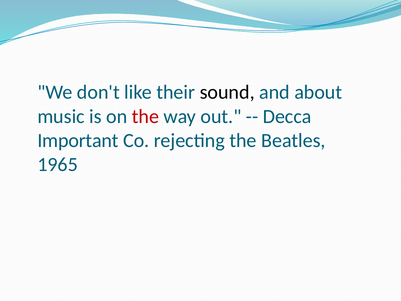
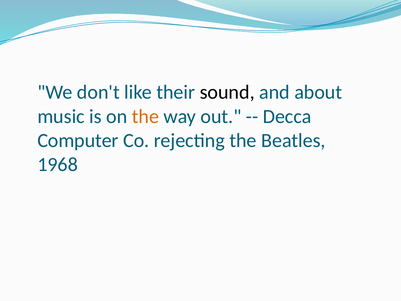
the at (145, 116) colour: red -> orange
Important: Important -> Computer
1965: 1965 -> 1968
